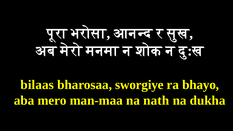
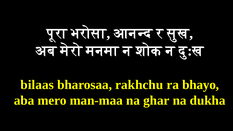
sworgiye: sworgiye -> rakhchu
nath: nath -> ghar
